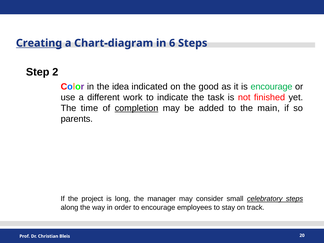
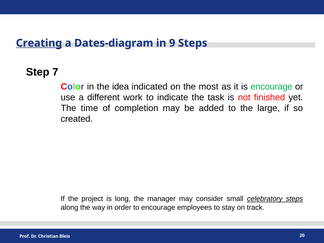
Chart-diagram: Chart-diagram -> Dates-diagram
6: 6 -> 9
2: 2 -> 7
good: good -> most
completion underline: present -> none
main: main -> large
parents: parents -> created
